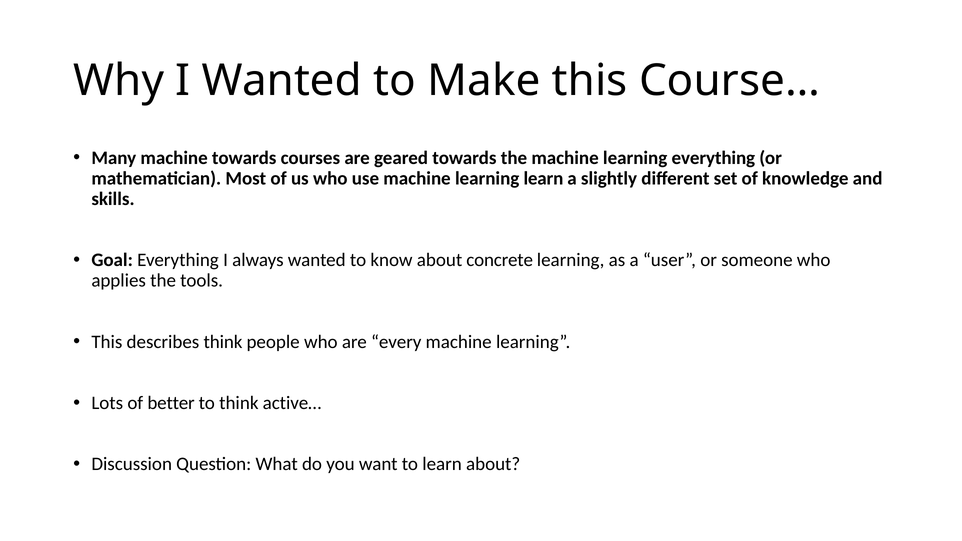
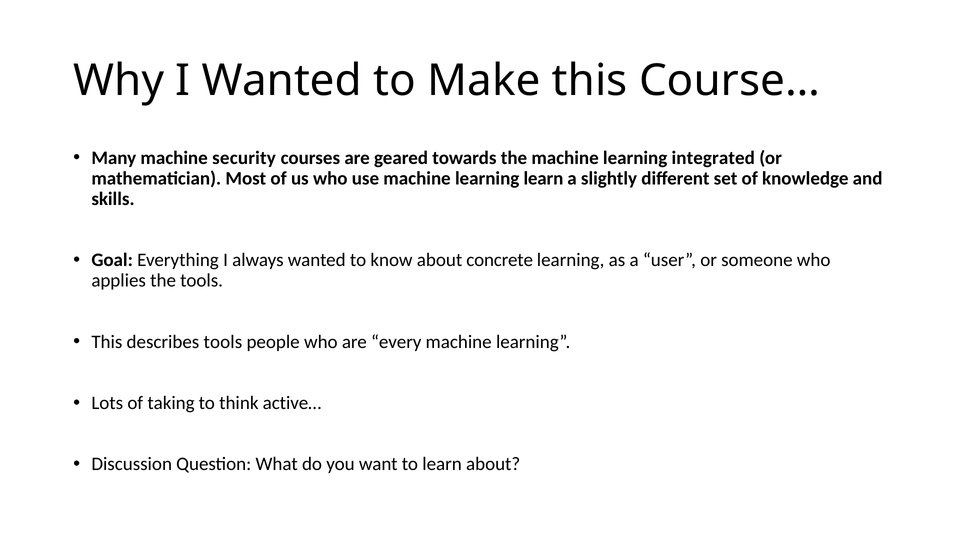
machine towards: towards -> security
learning everything: everything -> integrated
describes think: think -> tools
better: better -> taking
